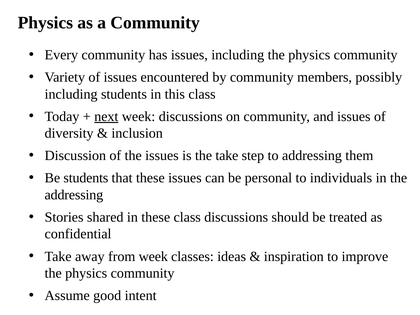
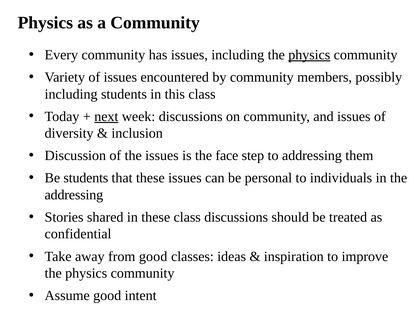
physics at (309, 55) underline: none -> present
the take: take -> face
from week: week -> good
